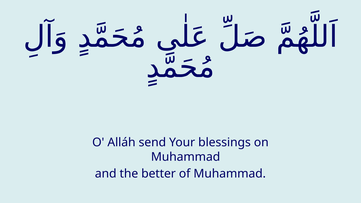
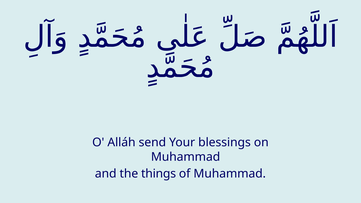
better: better -> things
